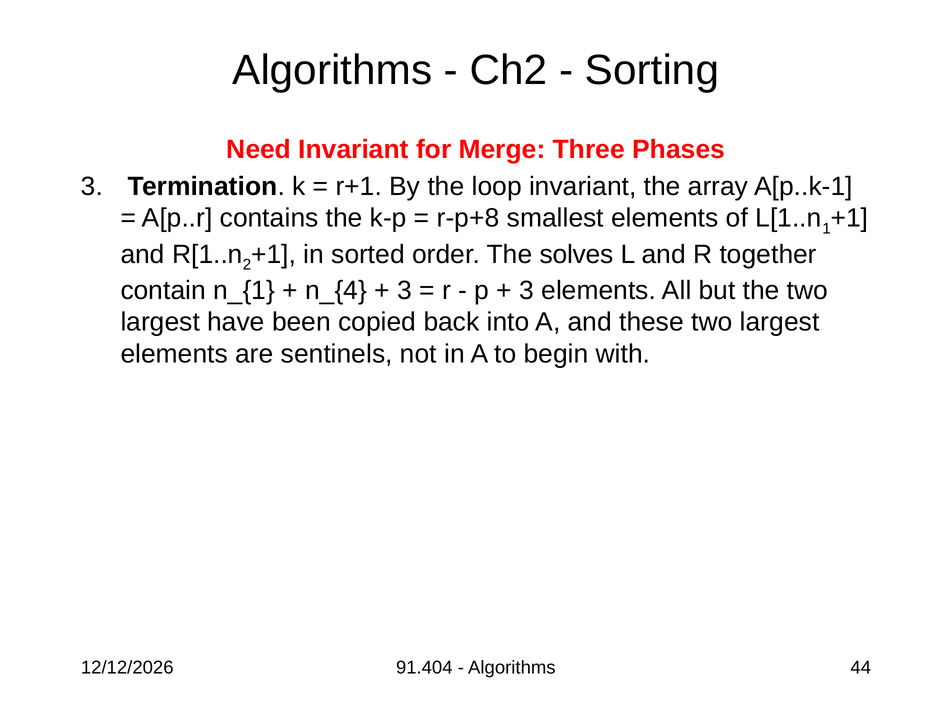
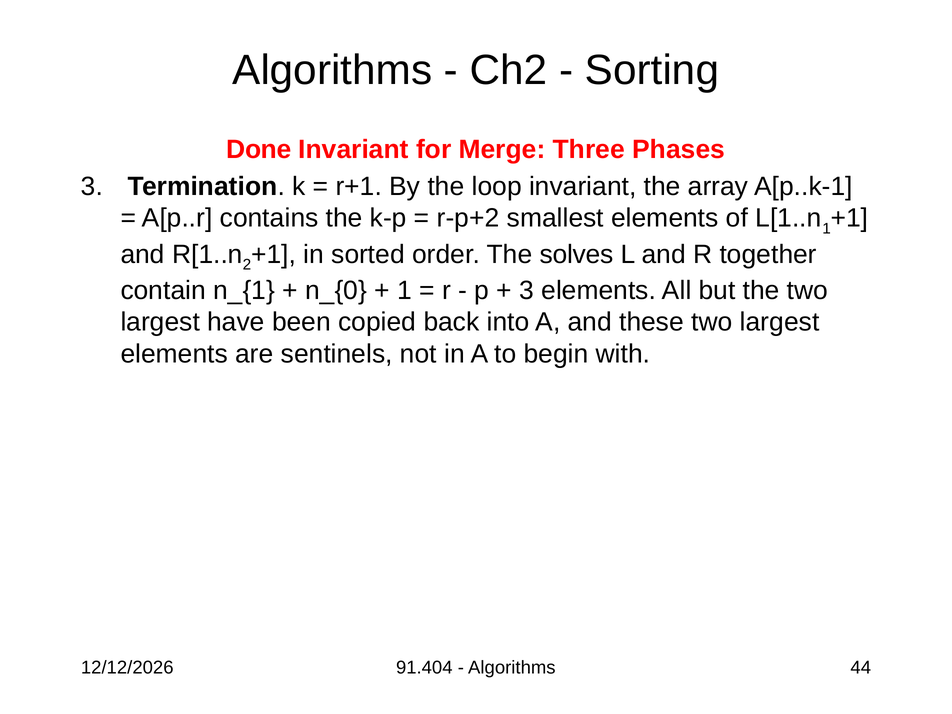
Need: Need -> Done
r-p+8: r-p+8 -> r-p+2
n_{4: n_{4 -> n_{0
3 at (404, 290): 3 -> 1
